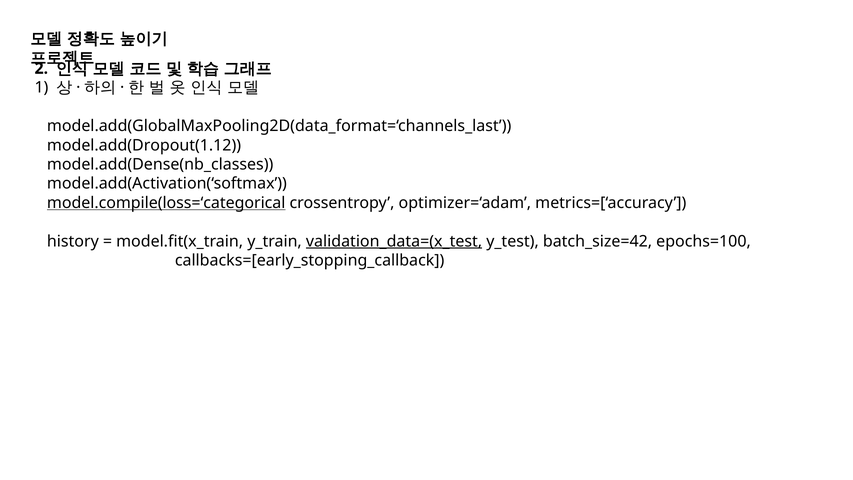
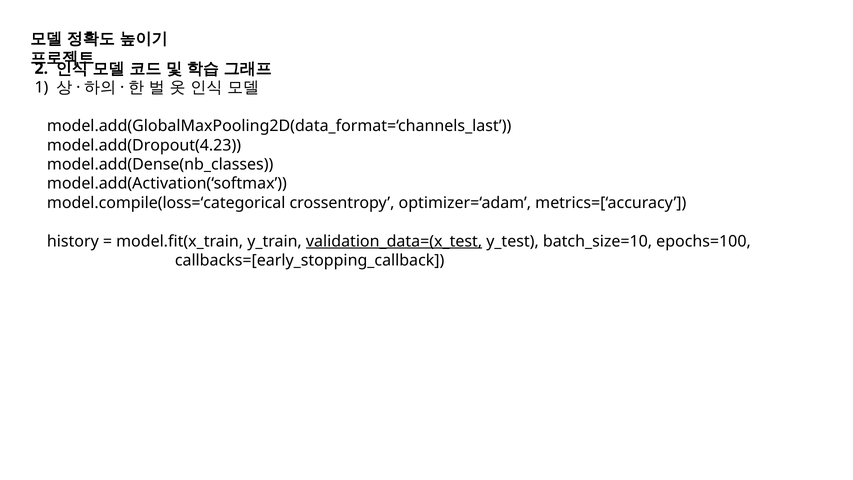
model.add(Dropout(1.12: model.add(Dropout(1.12 -> model.add(Dropout(4.23
model.compile(loss=‘categorical underline: present -> none
batch_size=42: batch_size=42 -> batch_size=10
